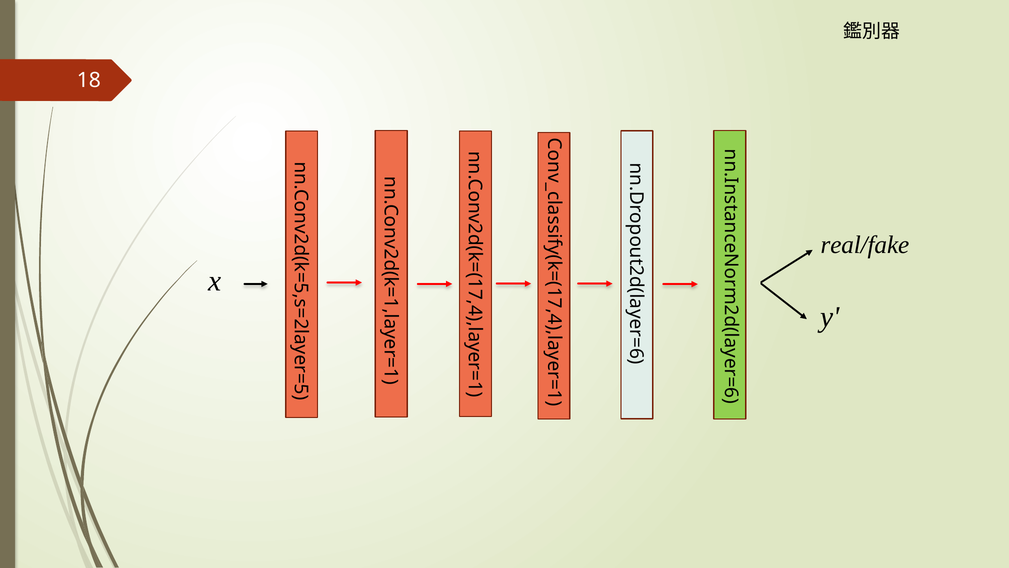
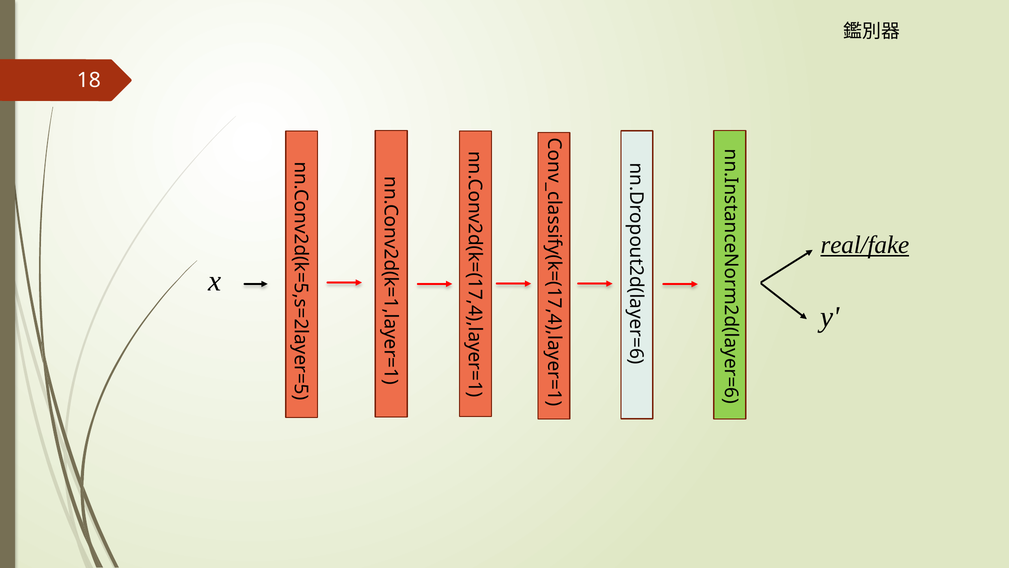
real/fake underline: none -> present
